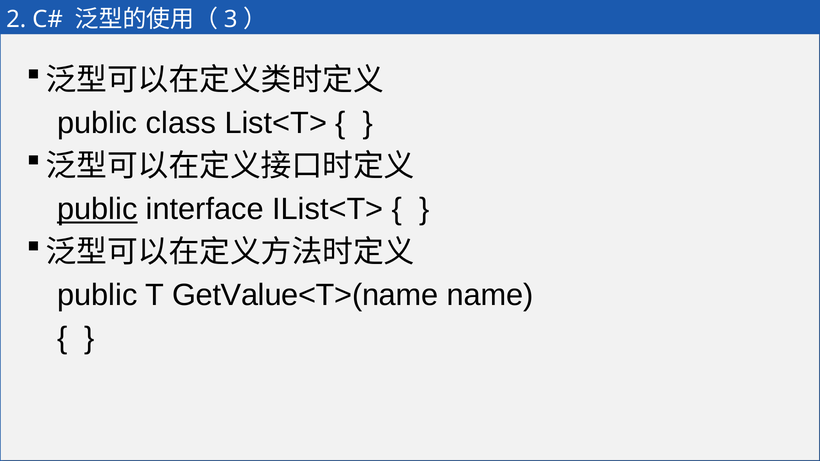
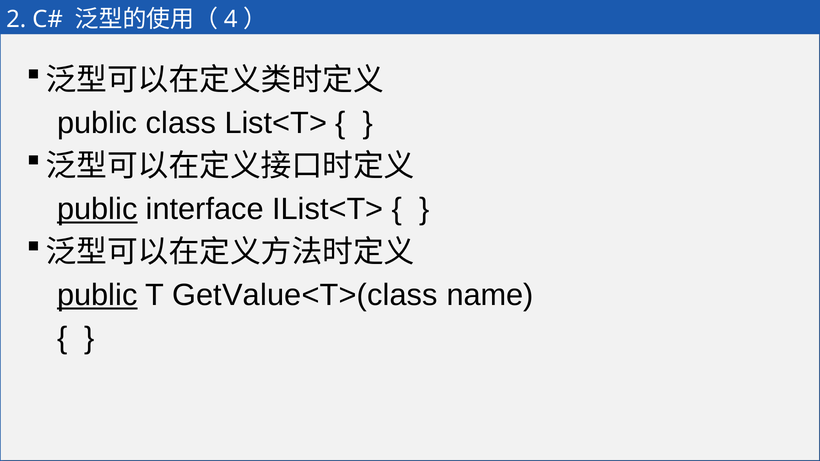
3: 3 -> 4
public at (97, 295) underline: none -> present
GetValue<T>(name: GetValue<T>(name -> GetValue<T>(class
